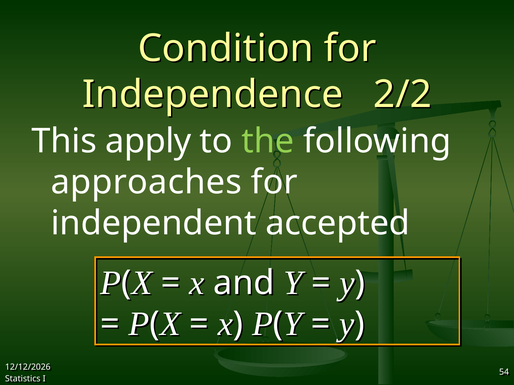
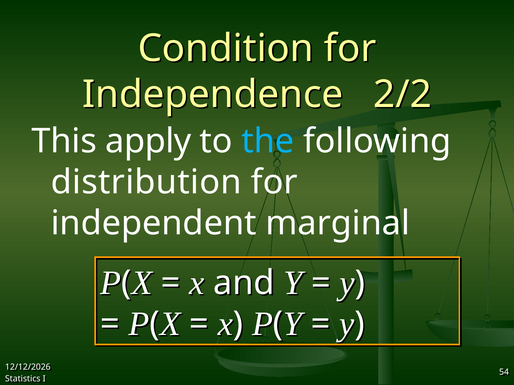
the colour: light green -> light blue
approaches: approaches -> distribution
accepted: accepted -> marginal
